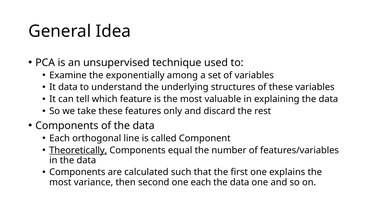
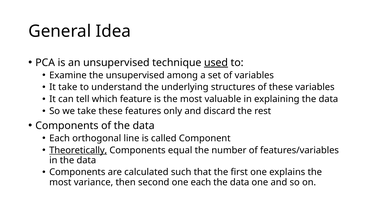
used underline: none -> present
the exponentially: exponentially -> unsupervised
It data: data -> take
